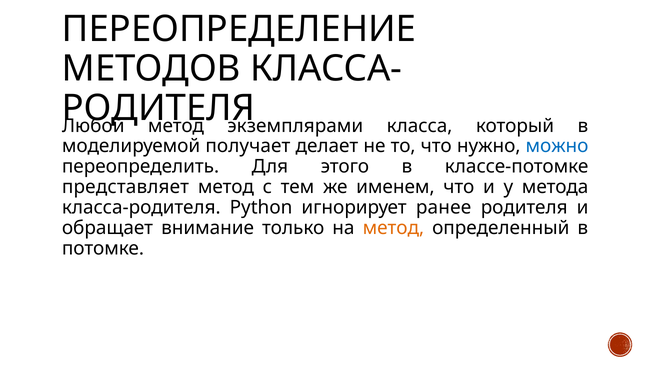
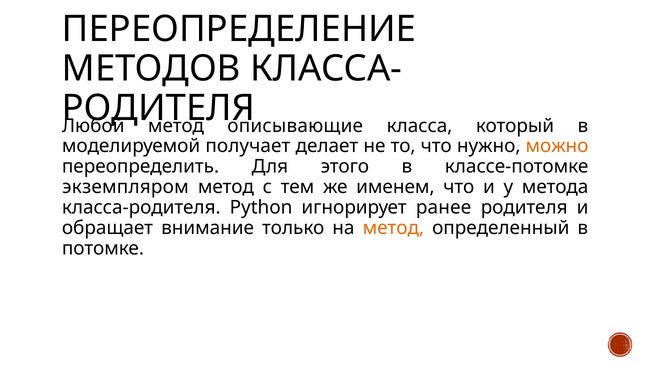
экземплярами: экземплярами -> описывающие
можно colour: blue -> orange
представляет: представляет -> экземпляром
